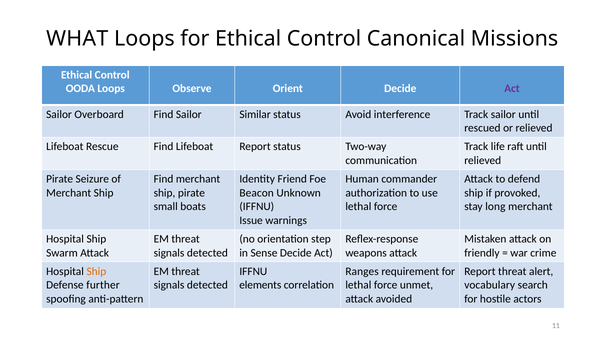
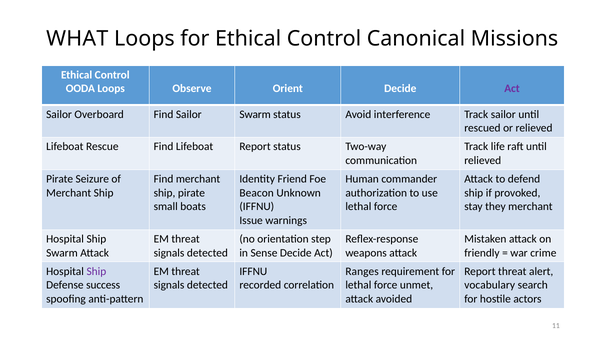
Sailor Similar: Similar -> Swarm
long: long -> they
Ship at (96, 271) colour: orange -> purple
further: further -> success
elements: elements -> recorded
